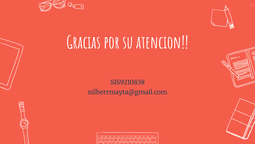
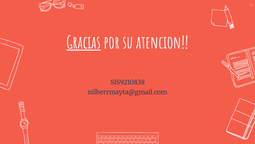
Gracias underline: none -> present
